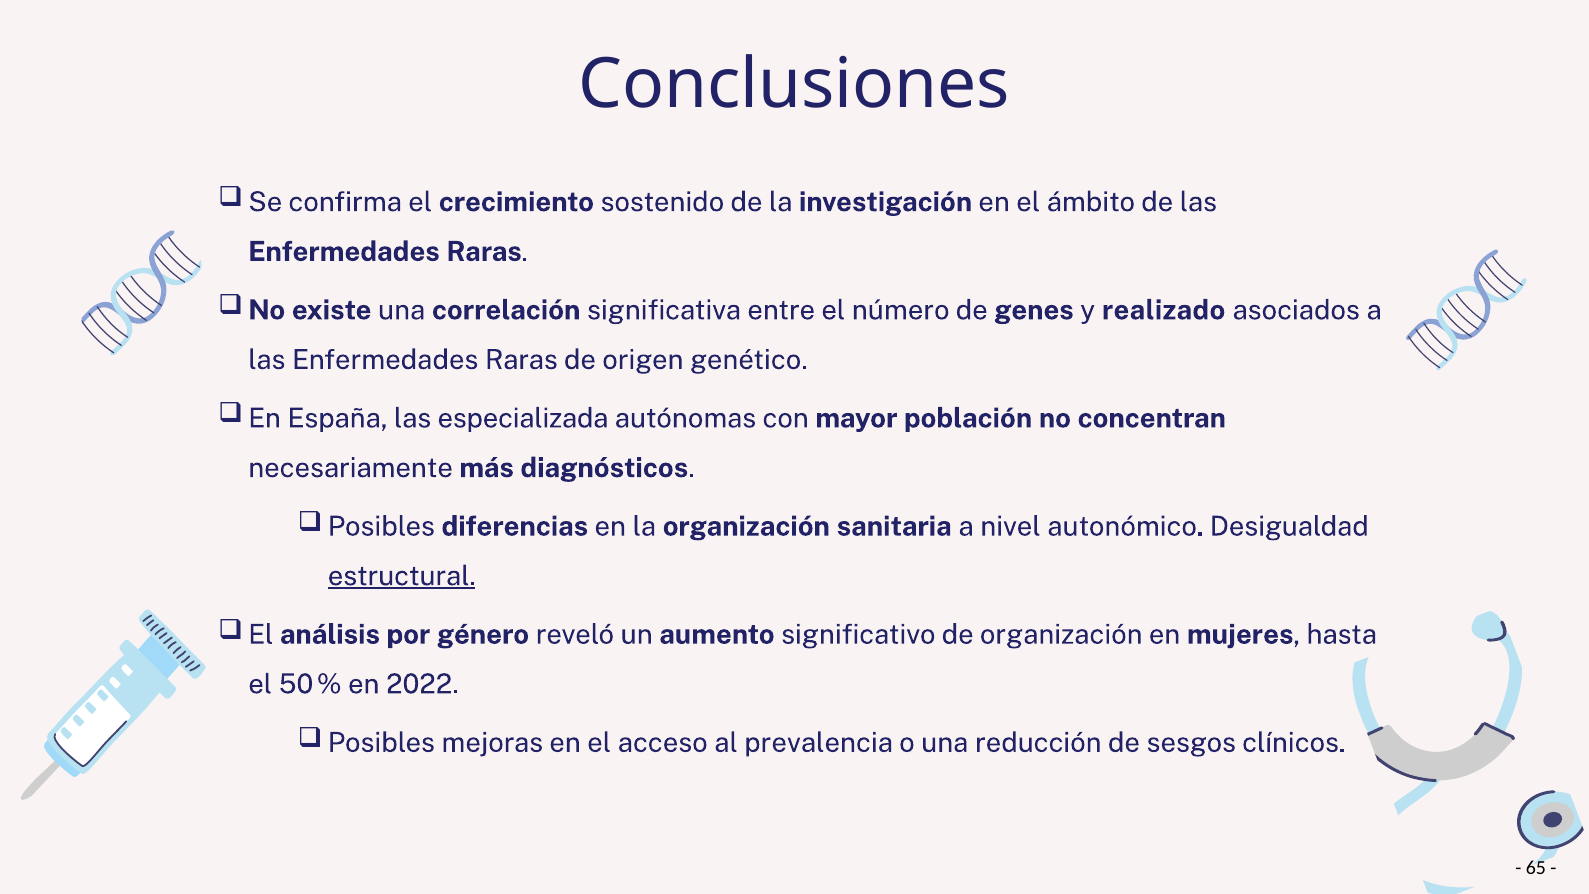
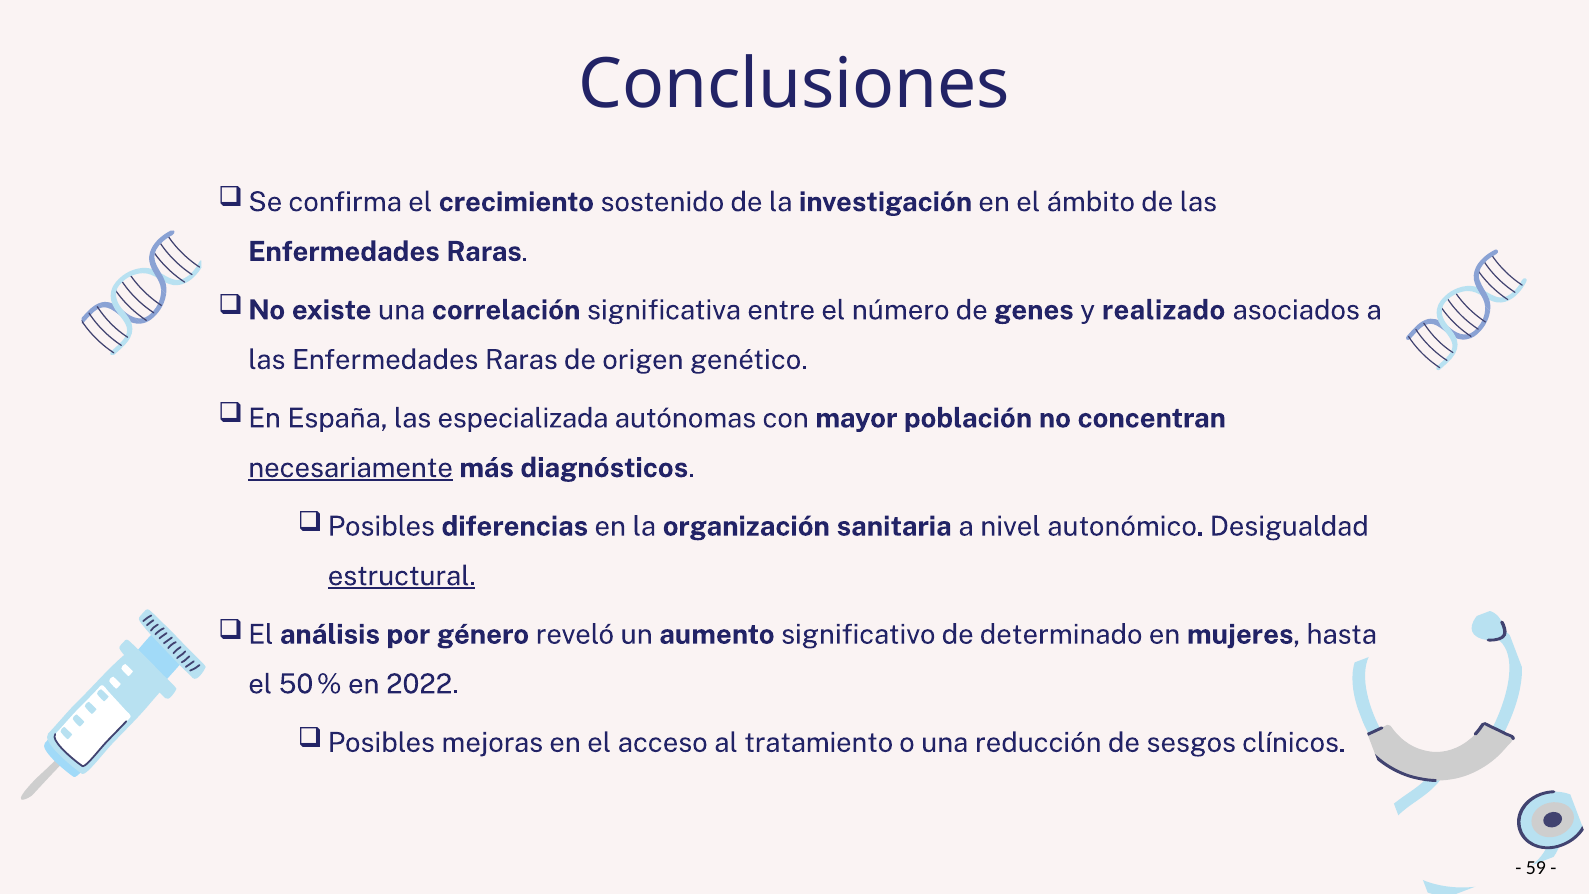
necesariamente underline: none -> present
de organización: organización -> determinado
prevalencia: prevalencia -> tratamiento
65: 65 -> 59
